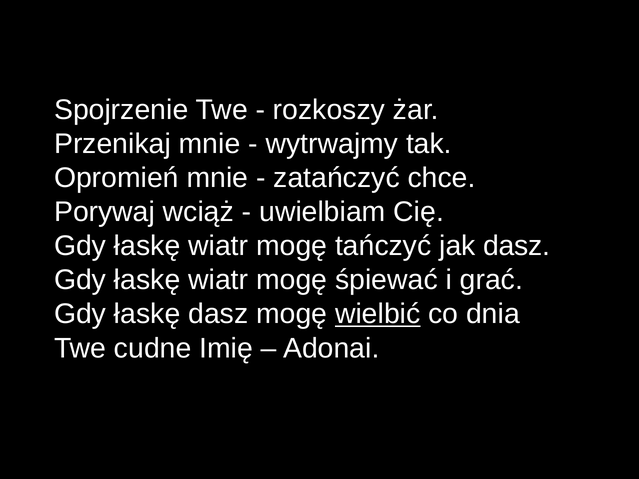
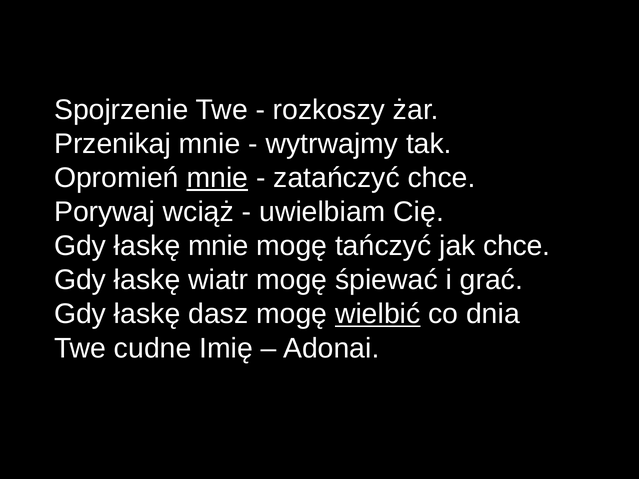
mnie at (217, 178) underline: none -> present
wiatr at (218, 246): wiatr -> mnie
jak dasz: dasz -> chce
